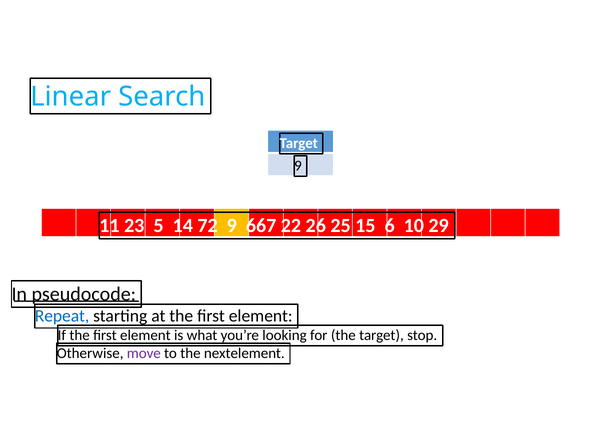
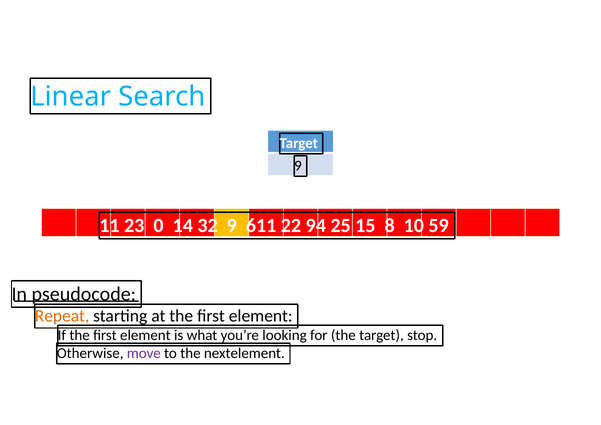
5: 5 -> 0
72: 72 -> 32
667: 667 -> 611
26: 26 -> 94
6: 6 -> 8
29: 29 -> 59
Repeat colour: blue -> orange
